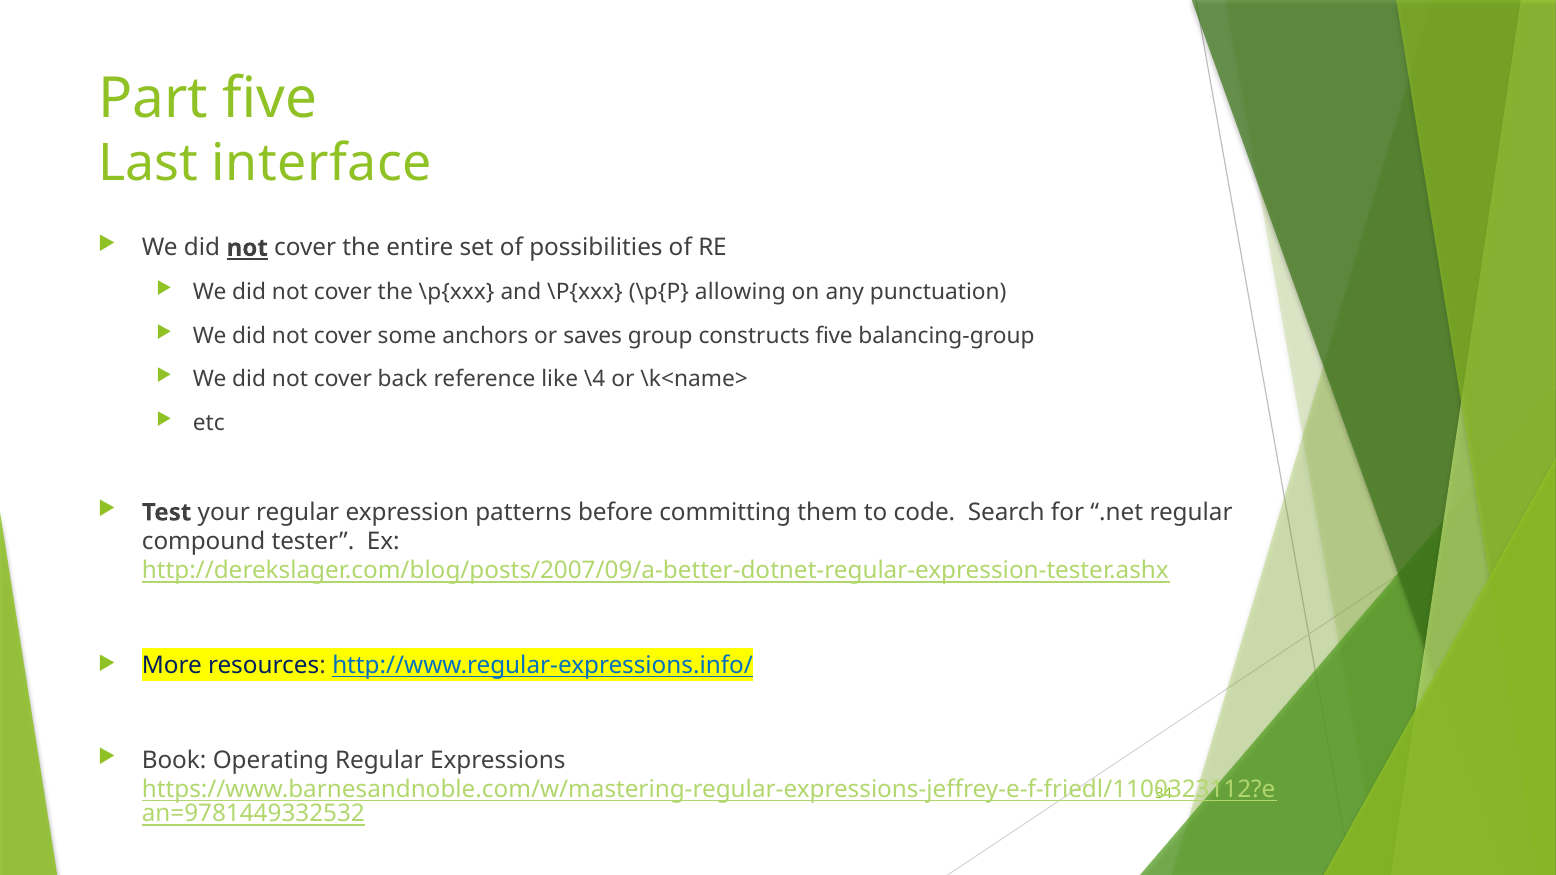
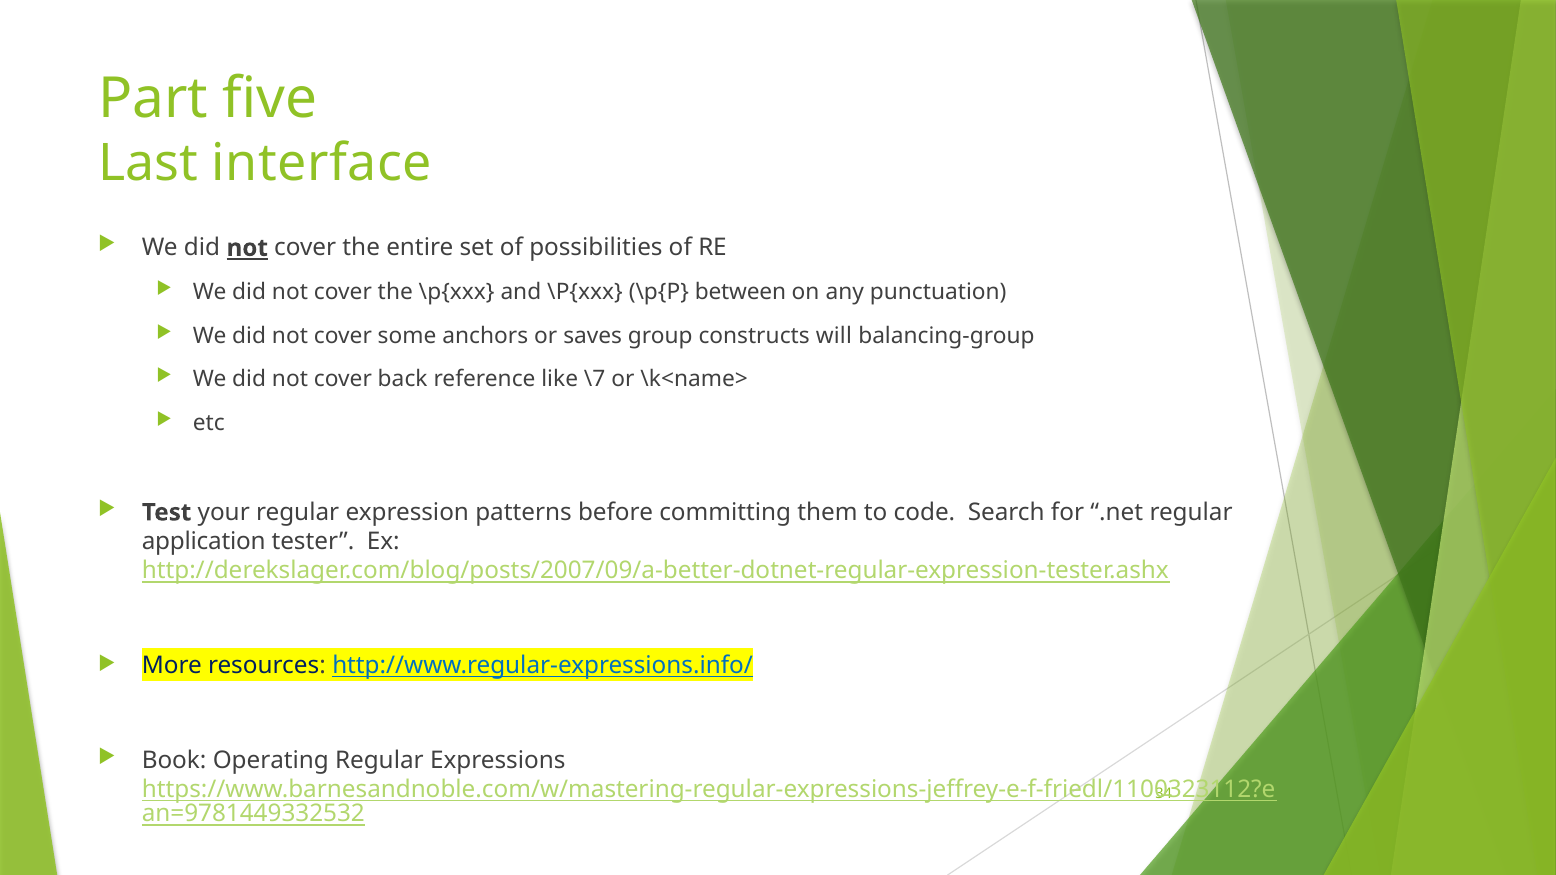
allowing: allowing -> between
constructs five: five -> will
\4: \4 -> \7
compound: compound -> application
